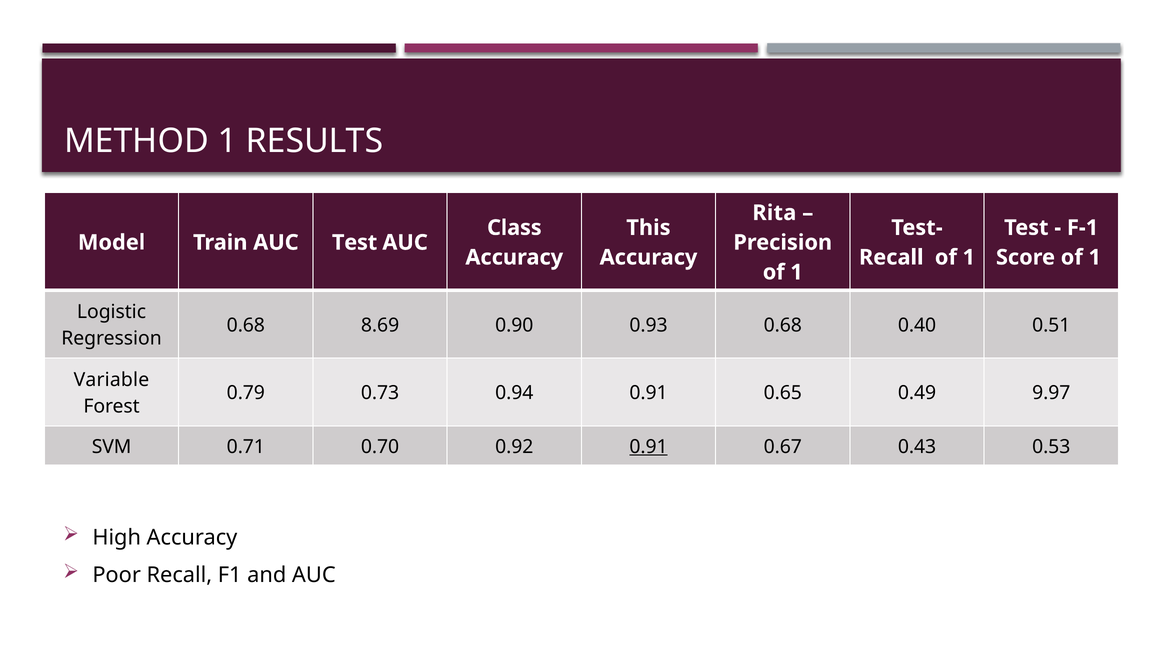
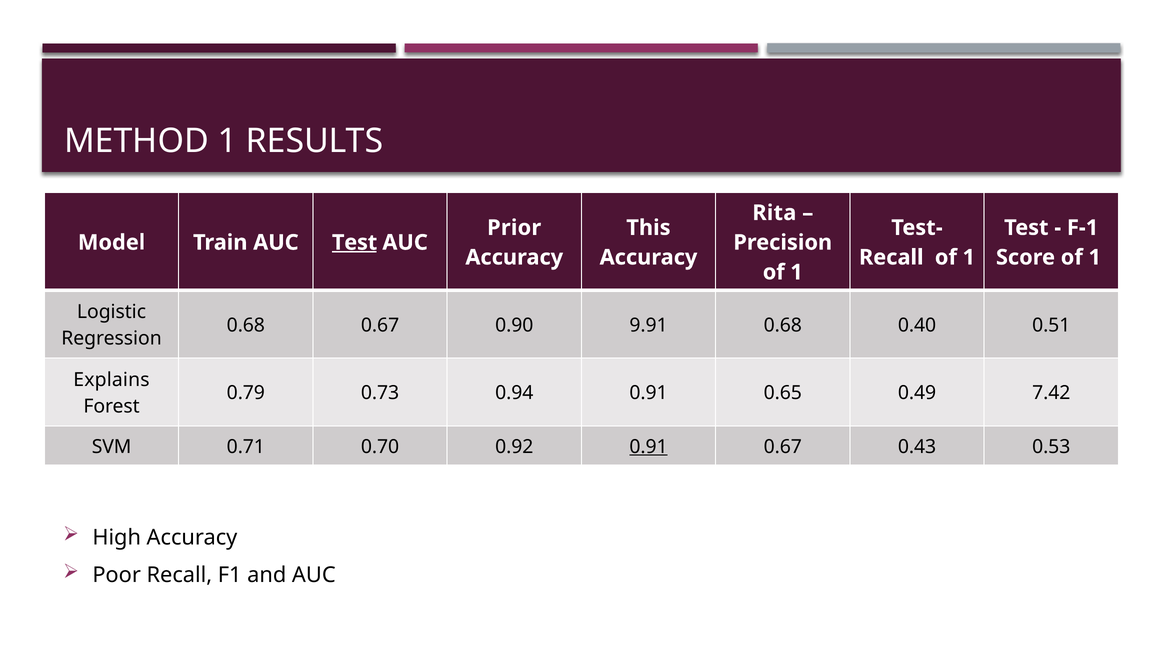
Class: Class -> Prior
Test at (355, 243) underline: none -> present
0.68 8.69: 8.69 -> 0.67
0.93: 0.93 -> 9.91
Variable: Variable -> Explains
9.97: 9.97 -> 7.42
